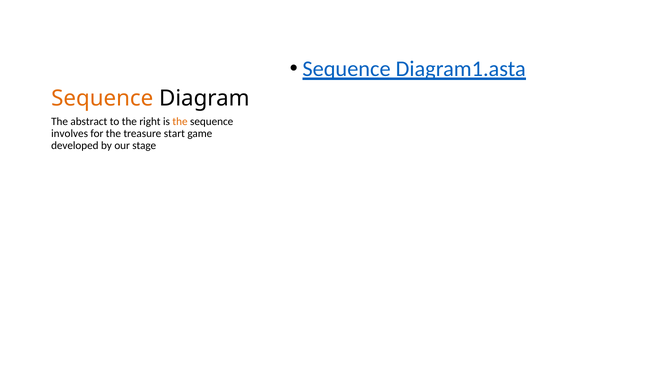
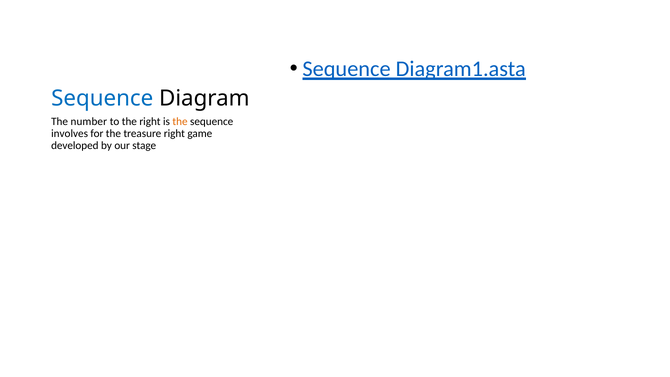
Sequence at (102, 98) colour: orange -> blue
abstract: abstract -> number
treasure start: start -> right
